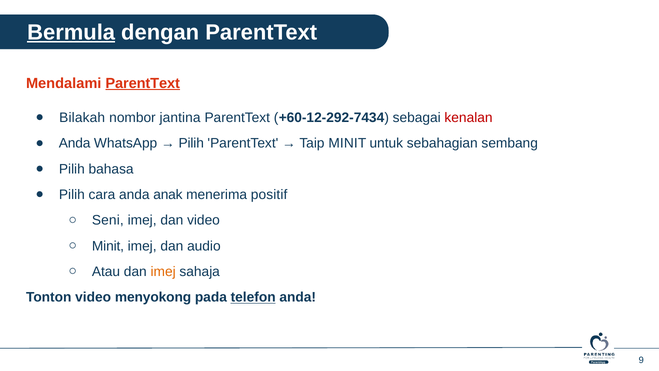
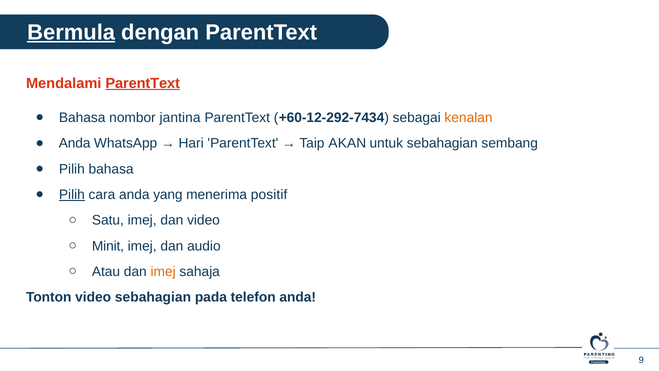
Bilakah at (82, 118): Bilakah -> Bahasa
kenalan colour: red -> orange
Pilih at (191, 143): Pilih -> Hari
Taip MINIT: MINIT -> AKAN
Pilih at (72, 195) underline: none -> present
anak: anak -> yang
Seni: Seni -> Satu
video menyokong: menyokong -> sebahagian
telefon underline: present -> none
